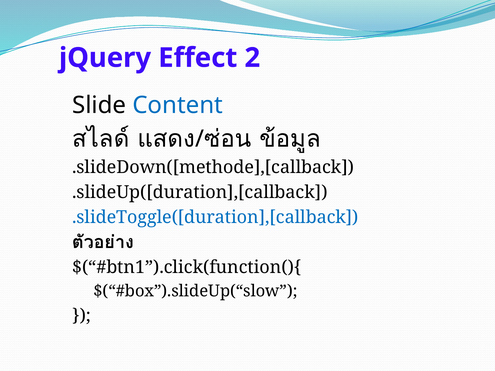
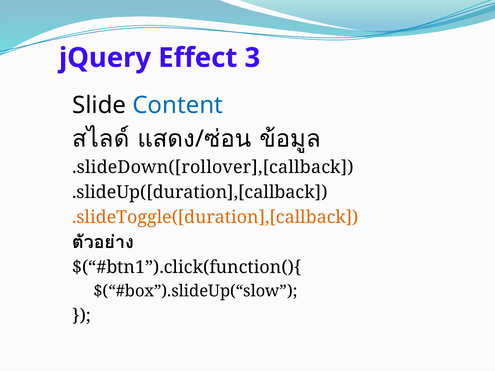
2: 2 -> 3
.slideDown([methode],[callback: .slideDown([methode],[callback -> .slideDown([rollover],[callback
.slideToggle([duration],[callback colour: blue -> orange
